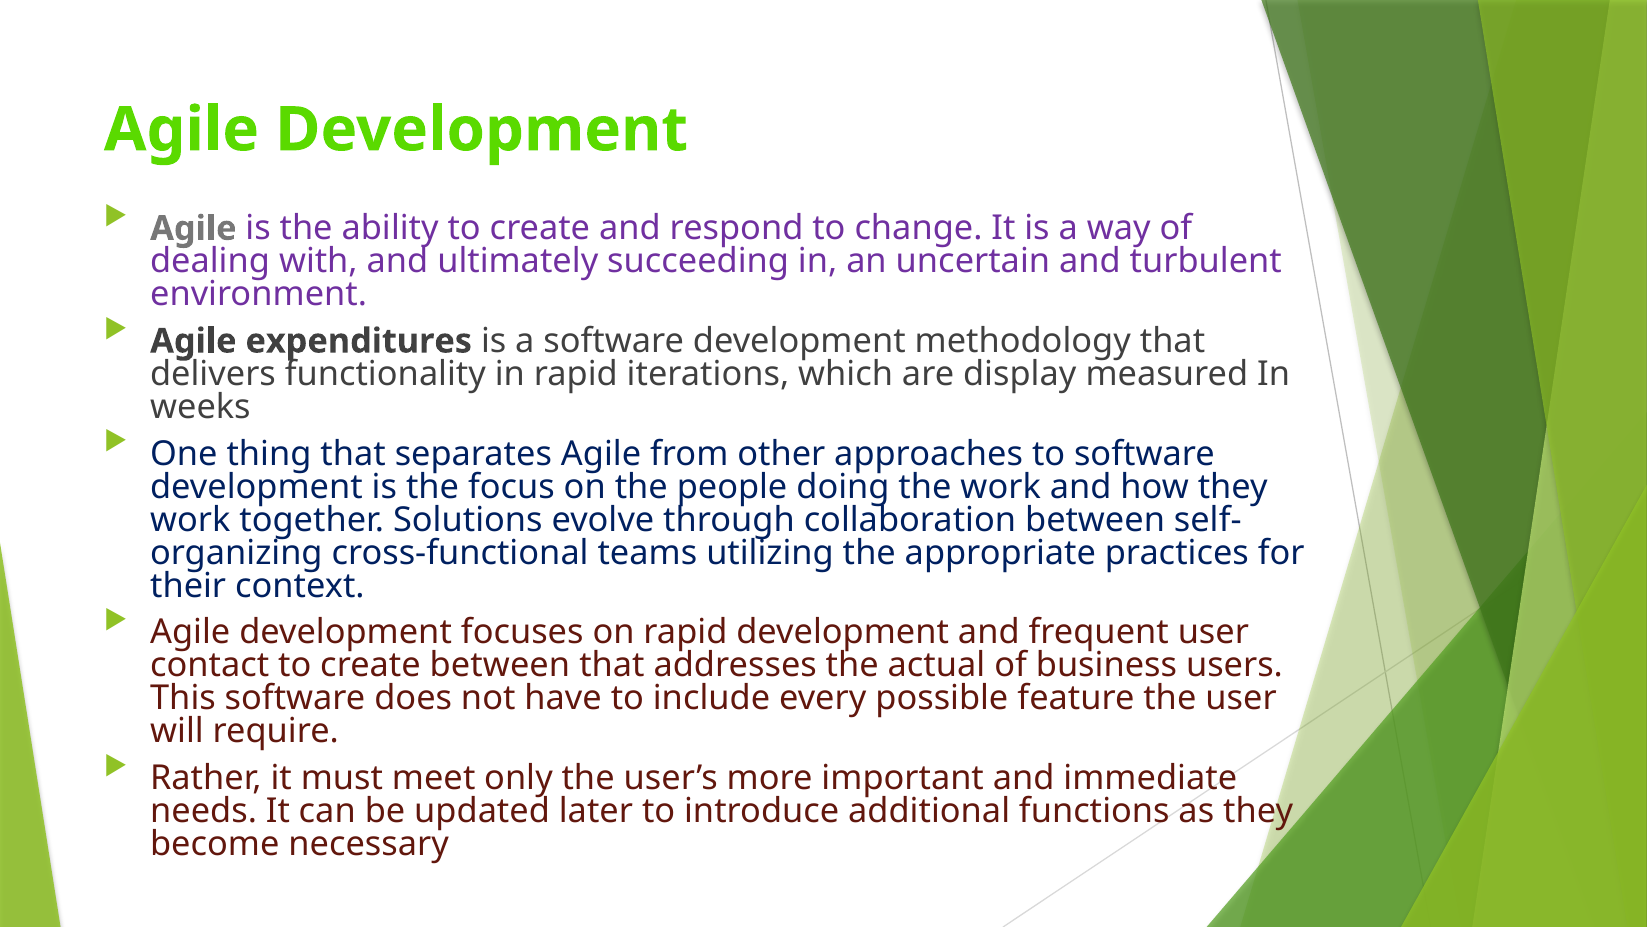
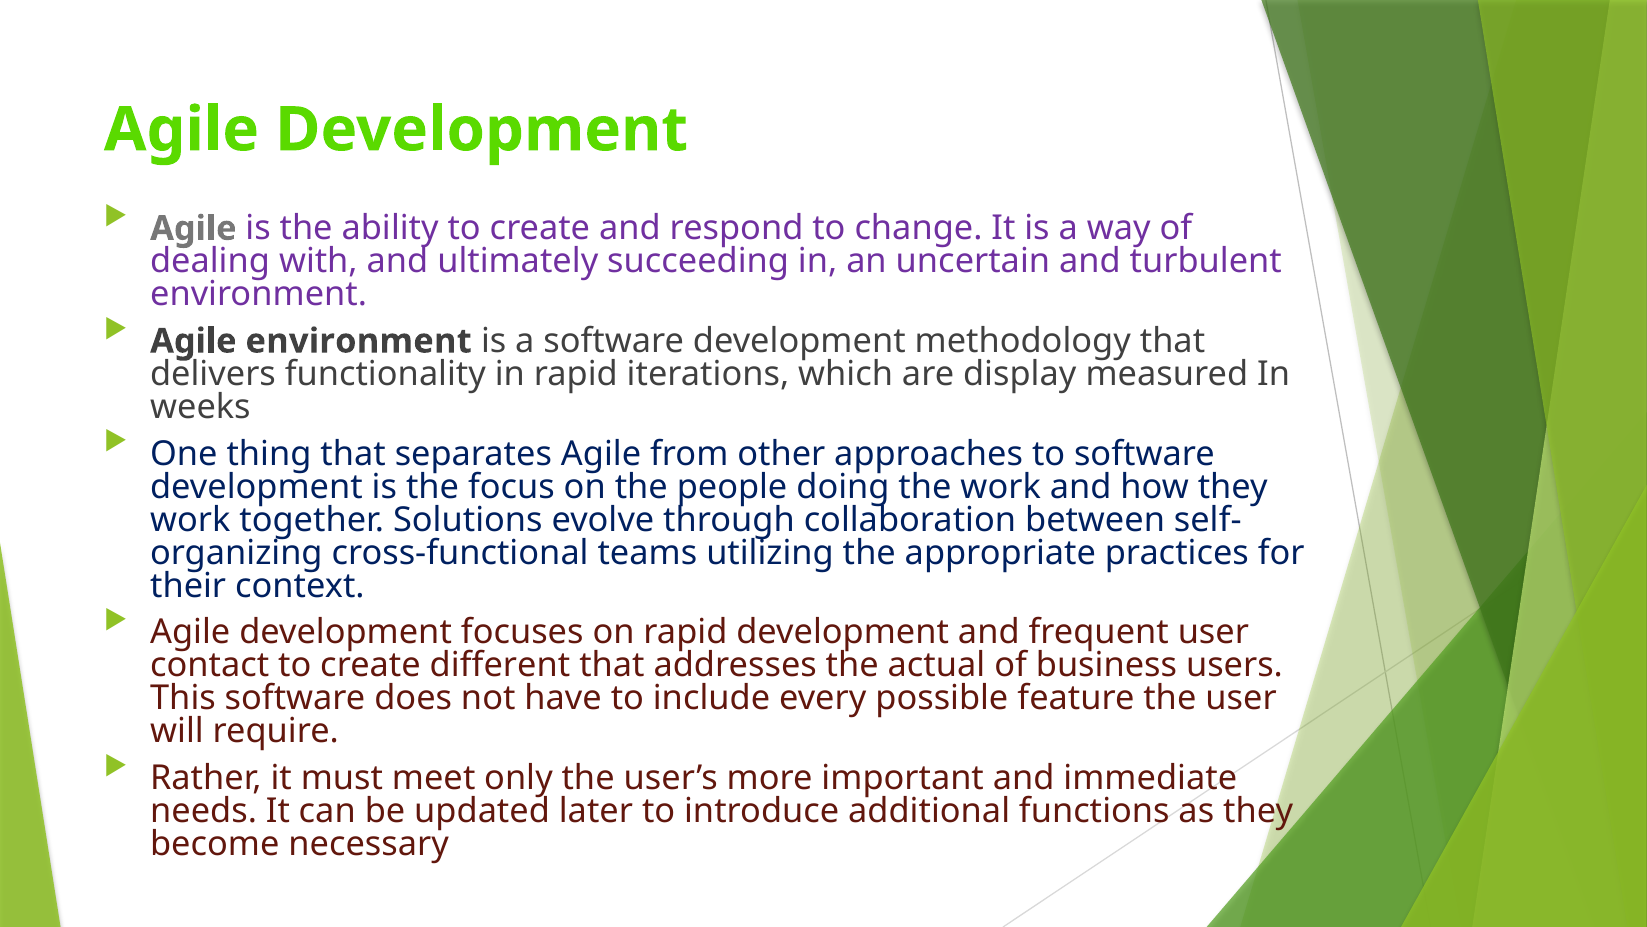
Agile expenditures: expenditures -> environment
create between: between -> different
